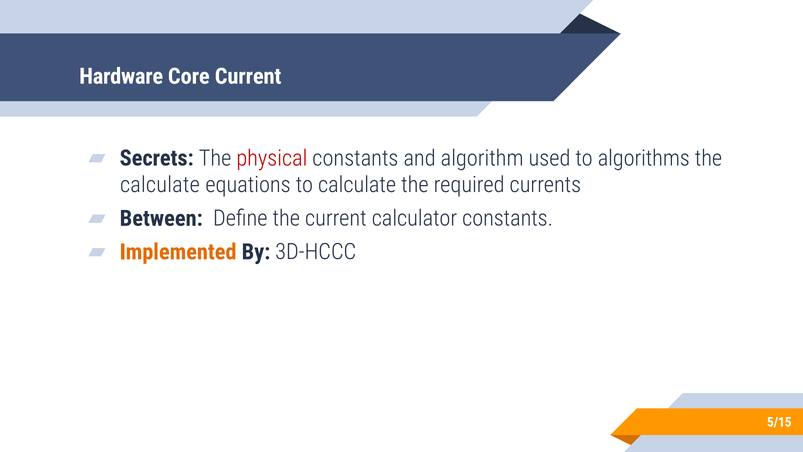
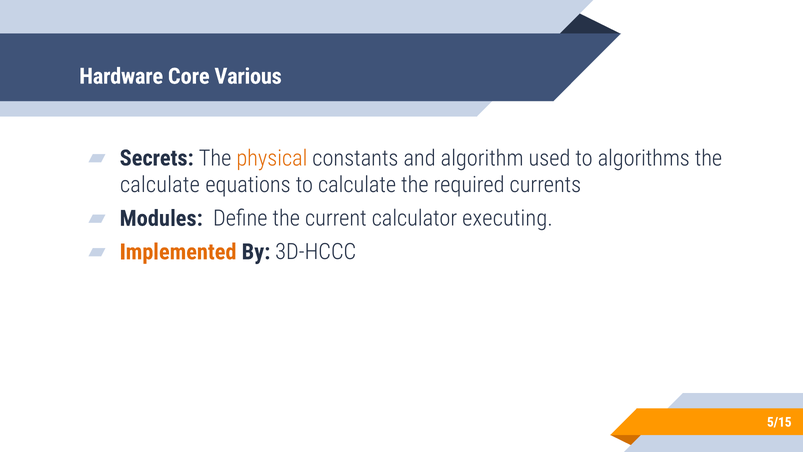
Core Current: Current -> Various
physical colour: red -> orange
Between: Between -> Modules
calculator constants: constants -> executing
